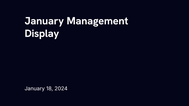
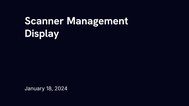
January at (44, 21): January -> Scanner
